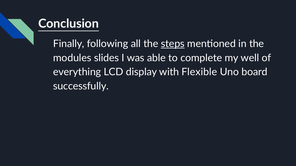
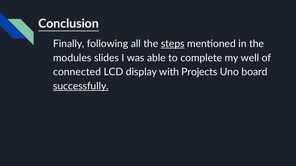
everything: everything -> connected
Flexible: Flexible -> Projects
successfully underline: none -> present
